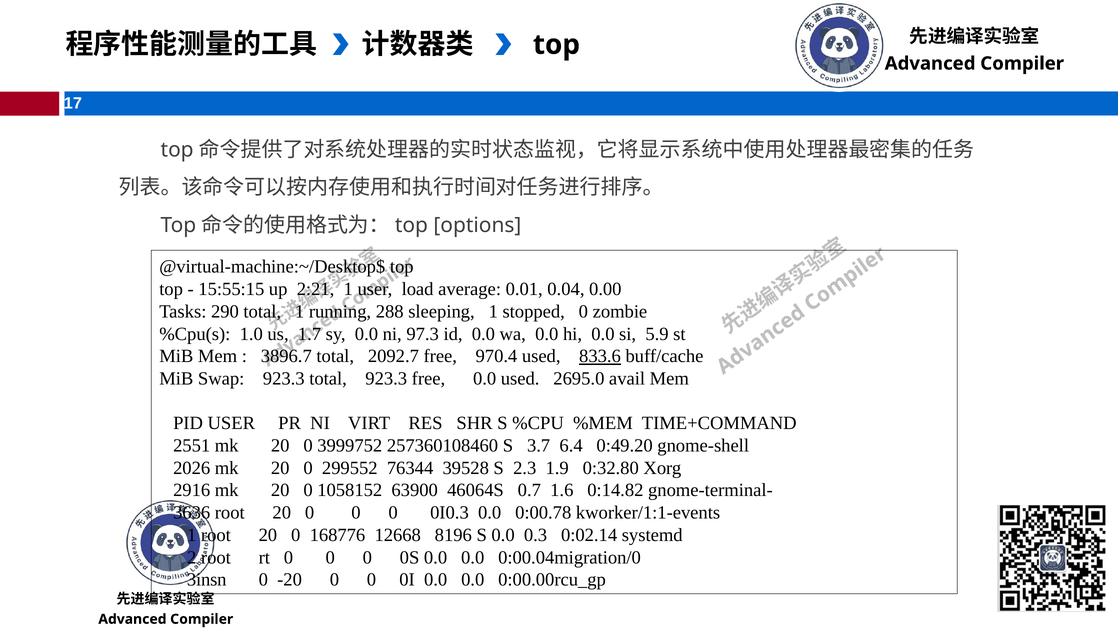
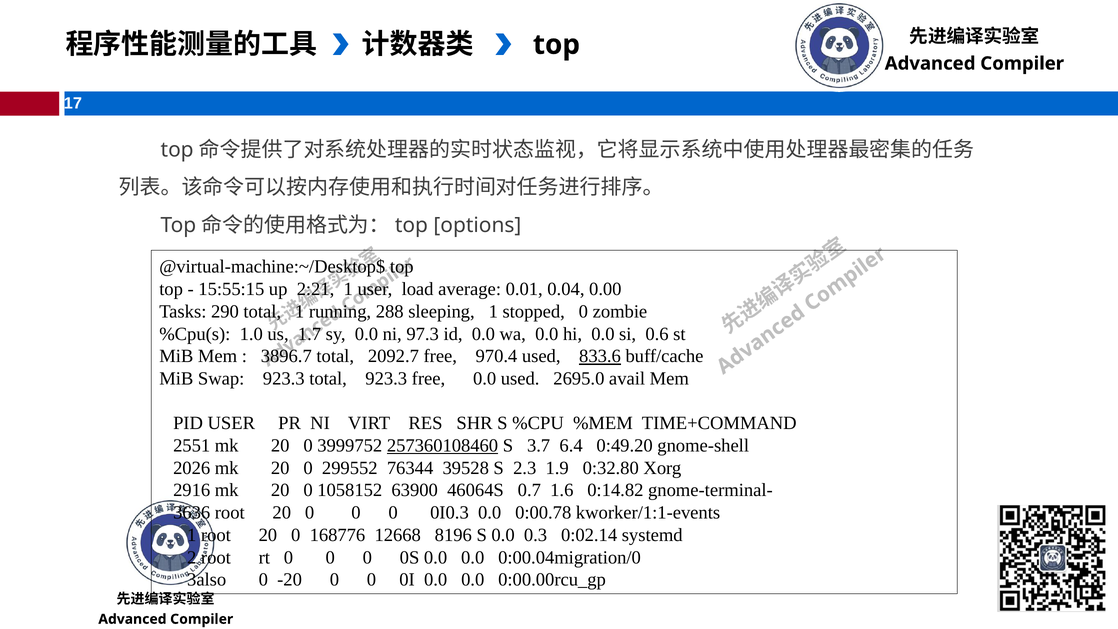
5.9: 5.9 -> 0.6
257360108460 underline: none -> present
3insn: 3insn -> 3also
